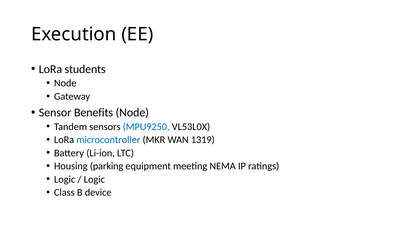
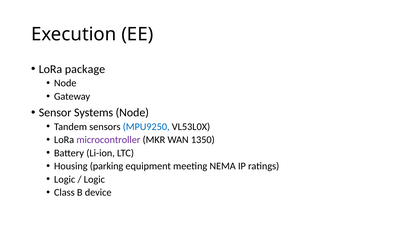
students: students -> package
Benefits: Benefits -> Systems
microcontroller colour: blue -> purple
1319: 1319 -> 1350
